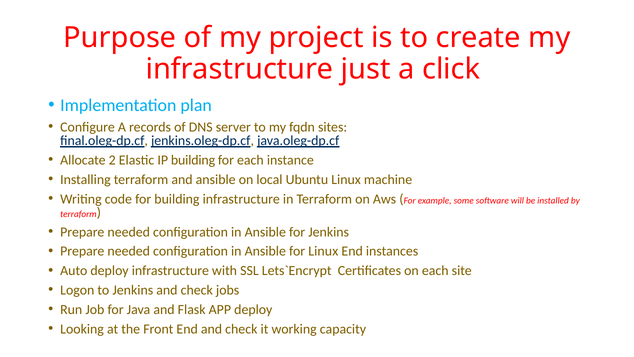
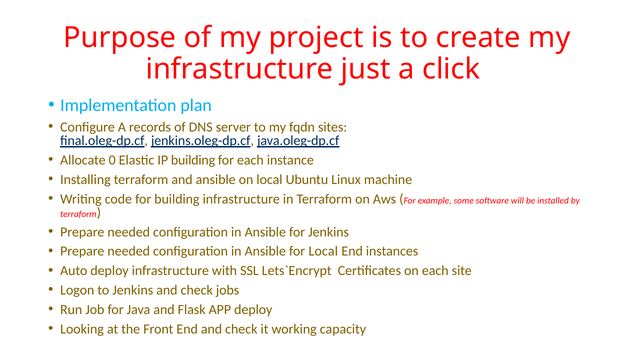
2: 2 -> 0
for Linux: Linux -> Local
